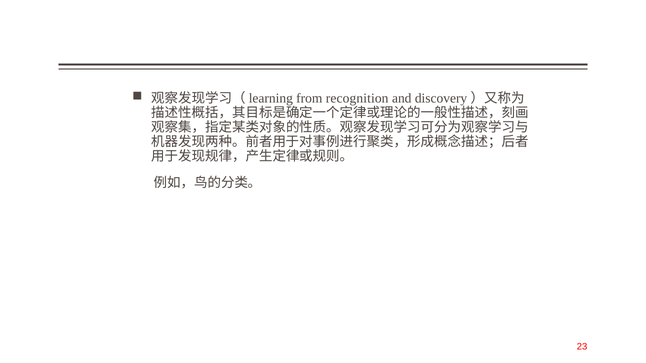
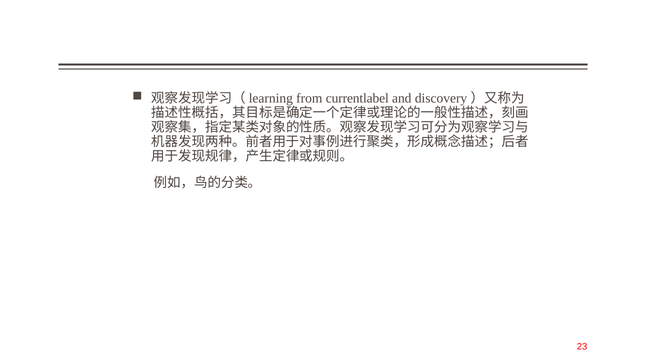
recognition: recognition -> currentlabel
